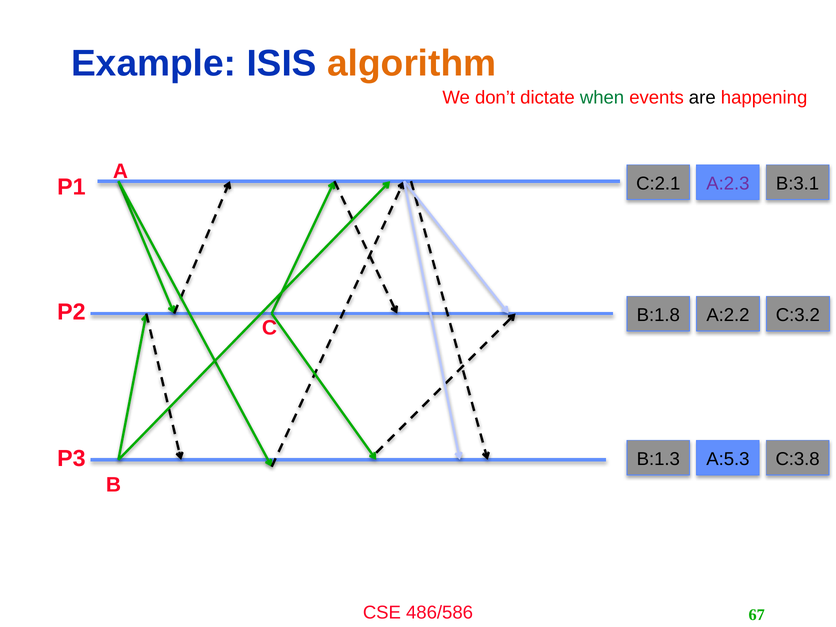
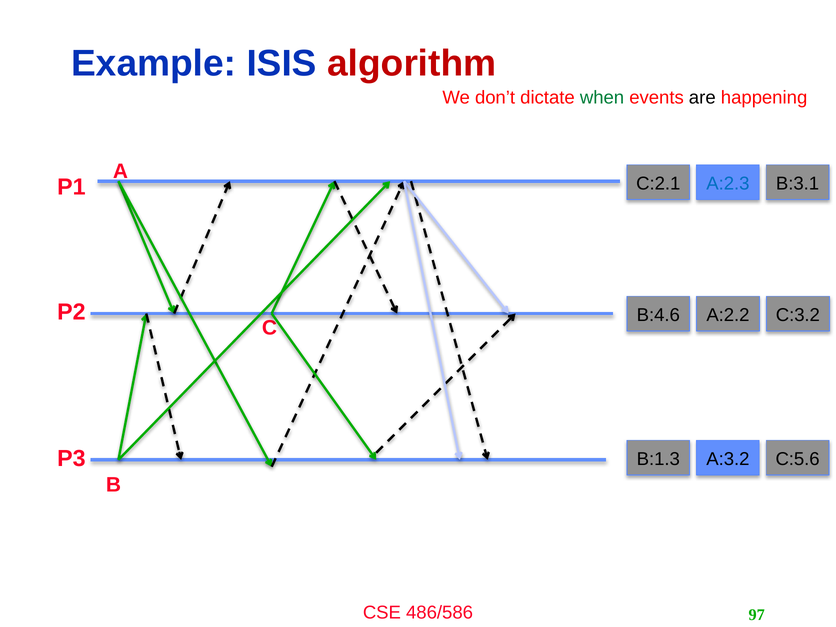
algorithm colour: orange -> red
A:2.3 colour: purple -> blue
B:1.8: B:1.8 -> B:4.6
A:5.3: A:5.3 -> A:3.2
C:3.8: C:3.8 -> C:5.6
67: 67 -> 97
